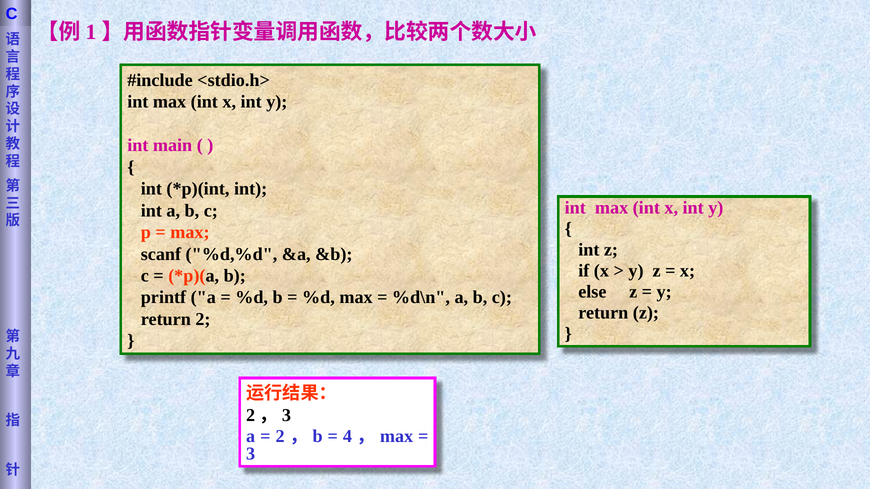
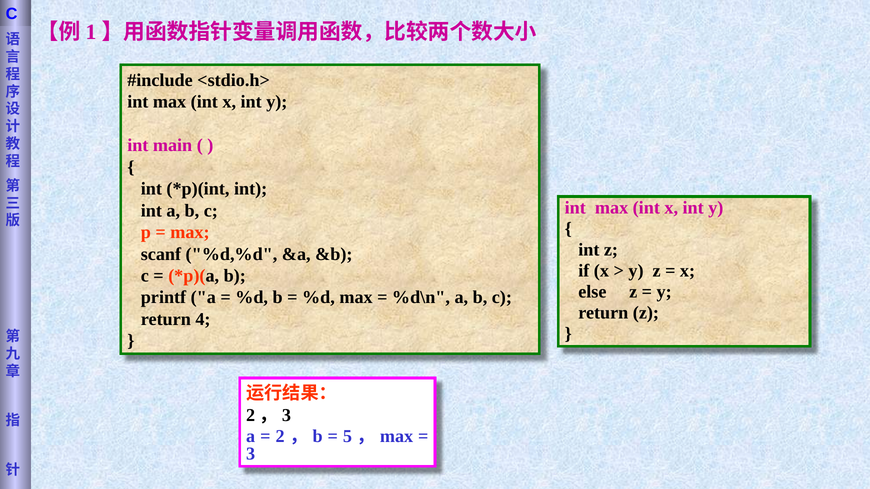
return 2: 2 -> 4
4: 4 -> 5
